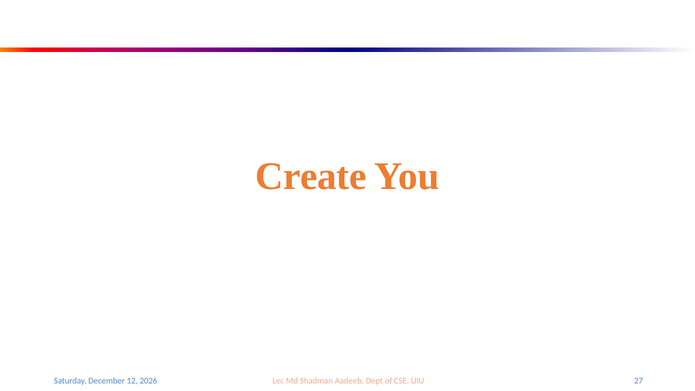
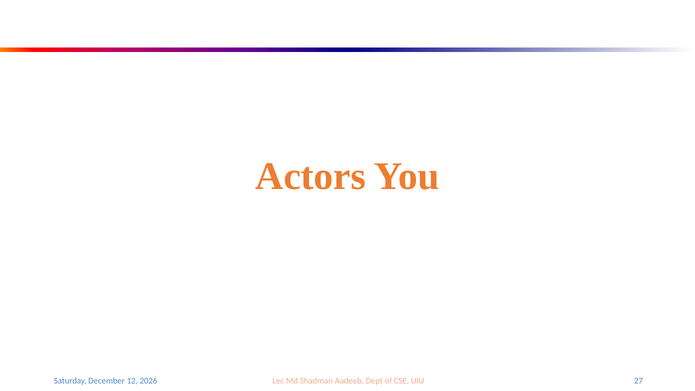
Create: Create -> Actors
